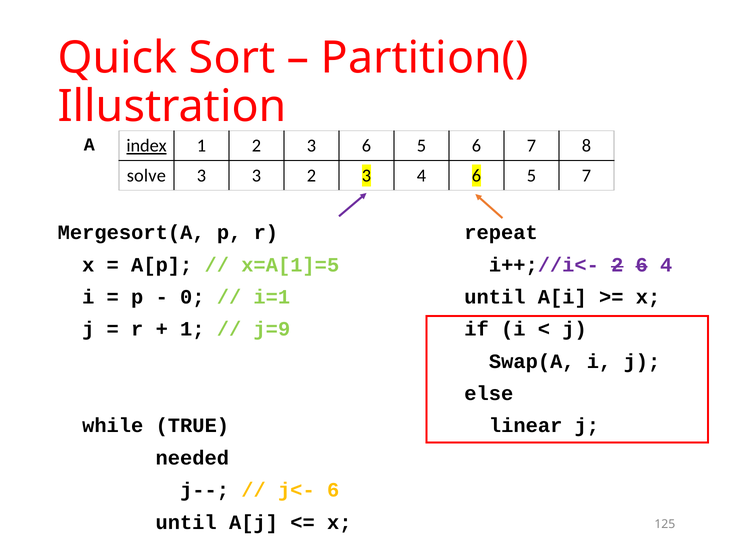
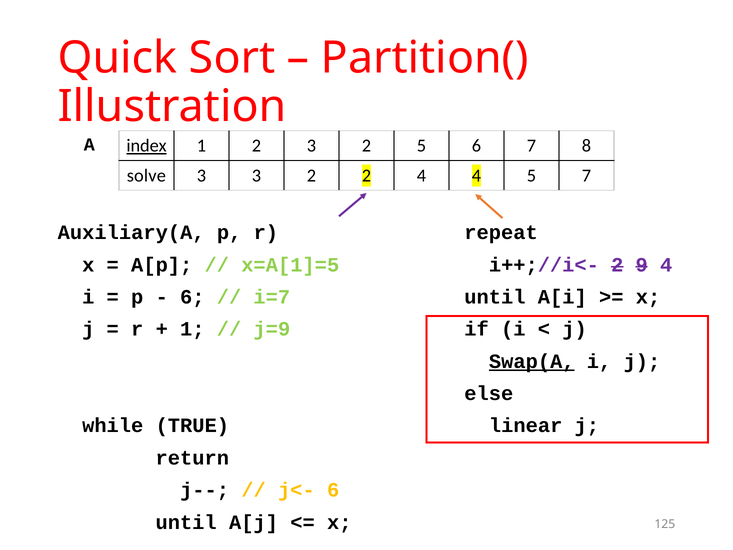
2 3 6: 6 -> 2
3 2 3: 3 -> 2
4 6: 6 -> 4
Mergesort(A: Mergesort(A -> Auxiliary(A
2 6: 6 -> 9
0 at (192, 297): 0 -> 6
i=1: i=1 -> i=7
Swap(A underline: none -> present
needed: needed -> return
